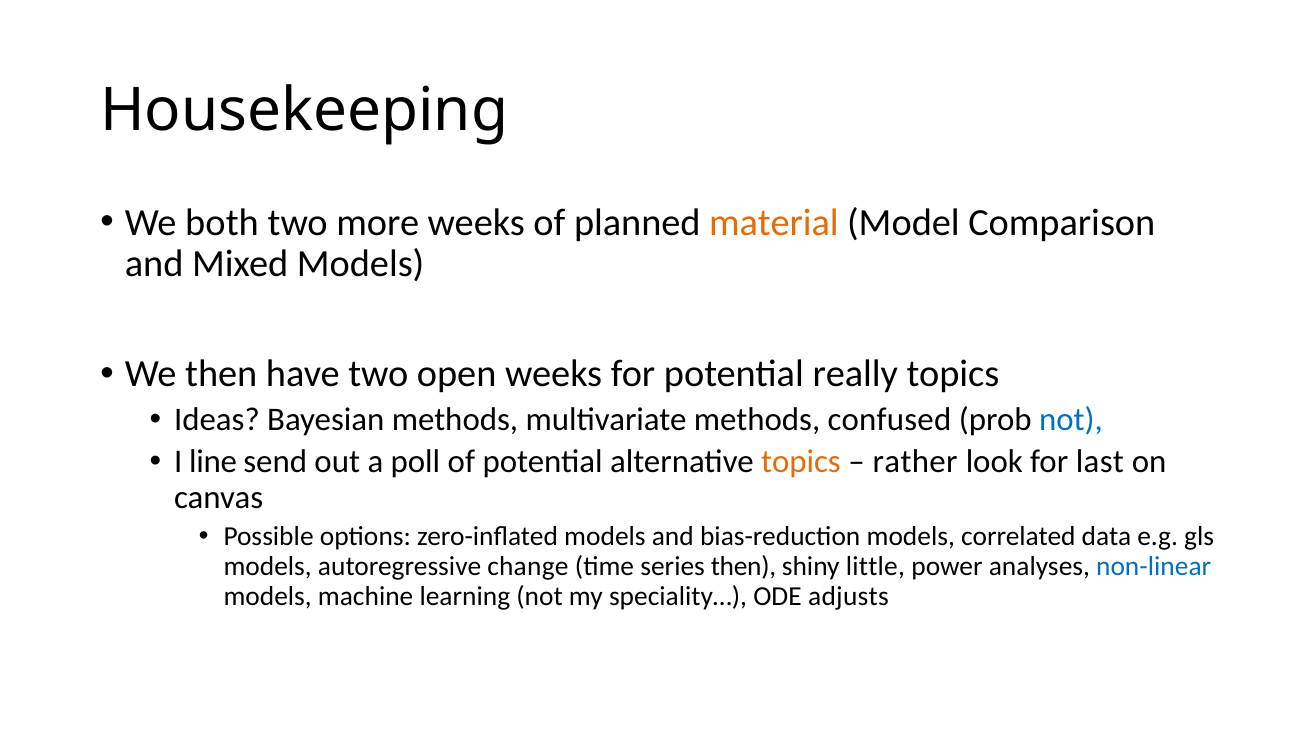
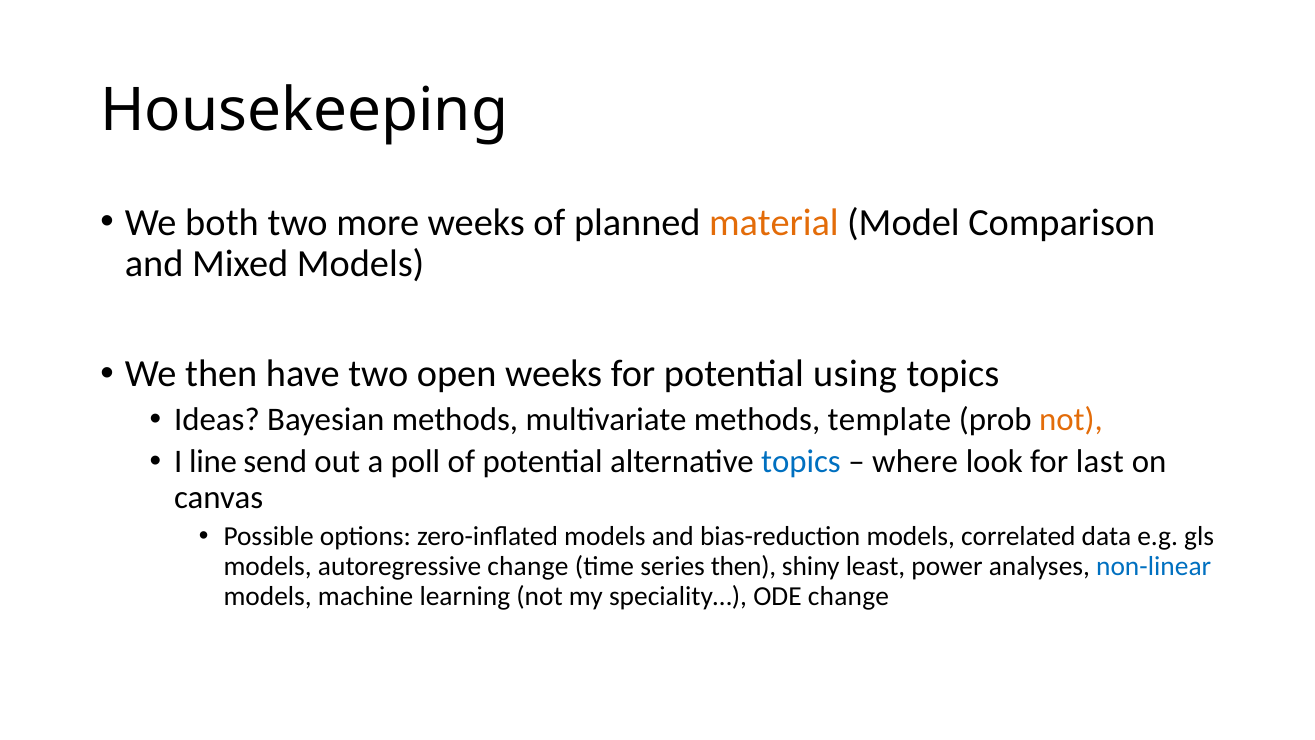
really: really -> using
confused: confused -> template
not at (1071, 419) colour: blue -> orange
topics at (801, 462) colour: orange -> blue
rather: rather -> where
little: little -> least
ODE adjusts: adjusts -> change
